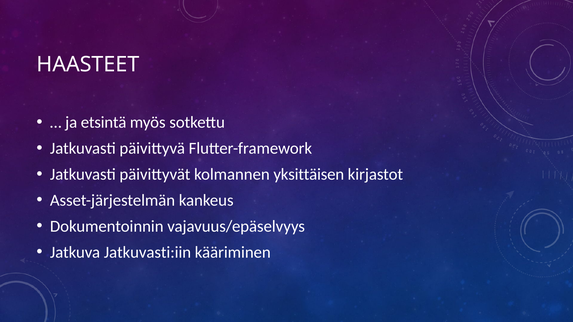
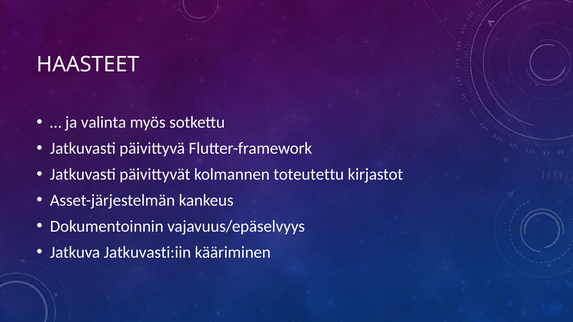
etsintä: etsintä -> valinta
yksittäisen: yksittäisen -> toteutettu
